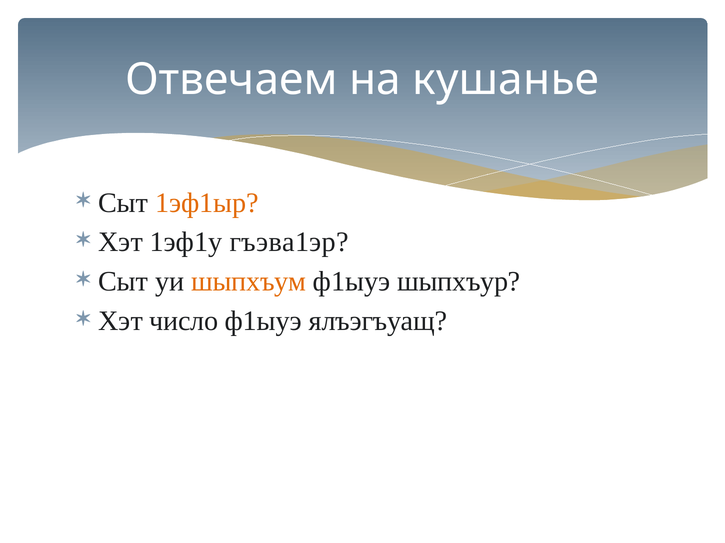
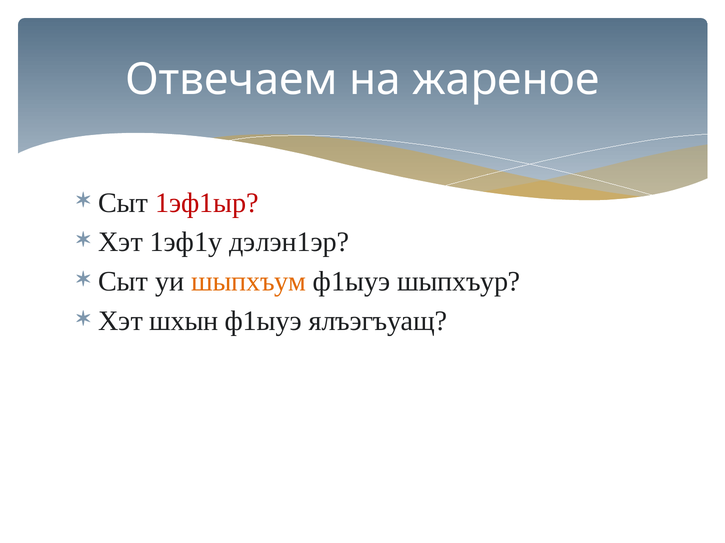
кушанье: кушанье -> жареное
1эф1ыр colour: orange -> red
гъэва1эр: гъэва1эр -> дэлэн1эр
число: число -> шхын
